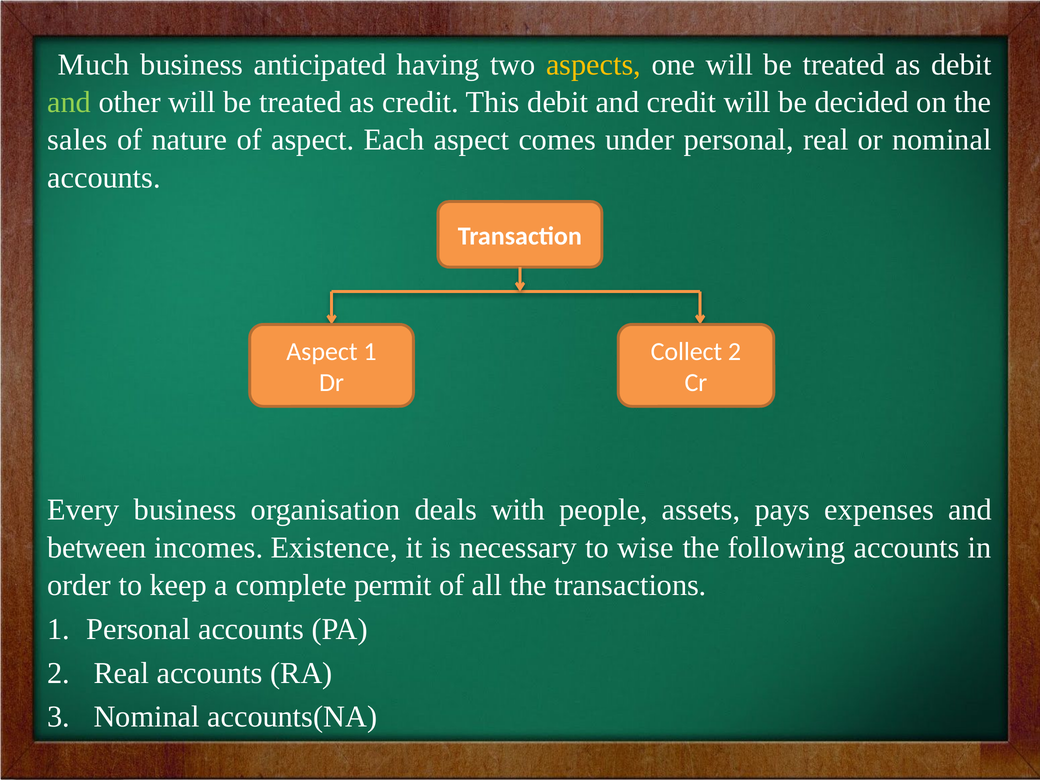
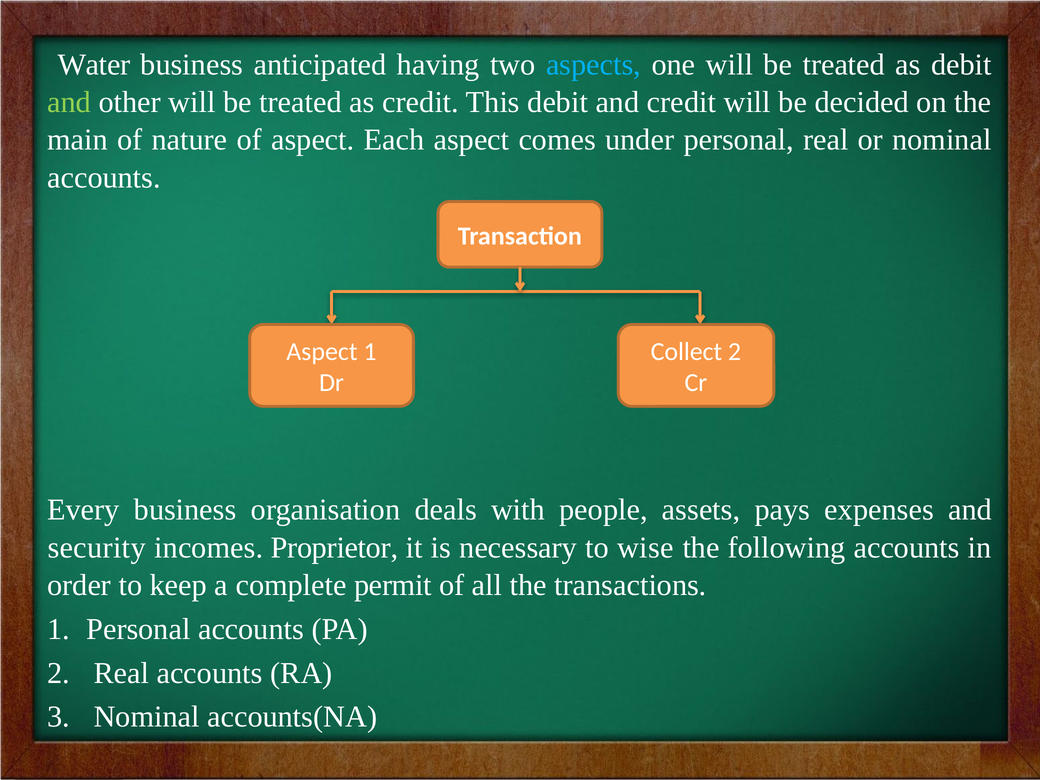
Much: Much -> Water
aspects colour: yellow -> light blue
sales: sales -> main
between: between -> security
Existence: Existence -> Proprietor
